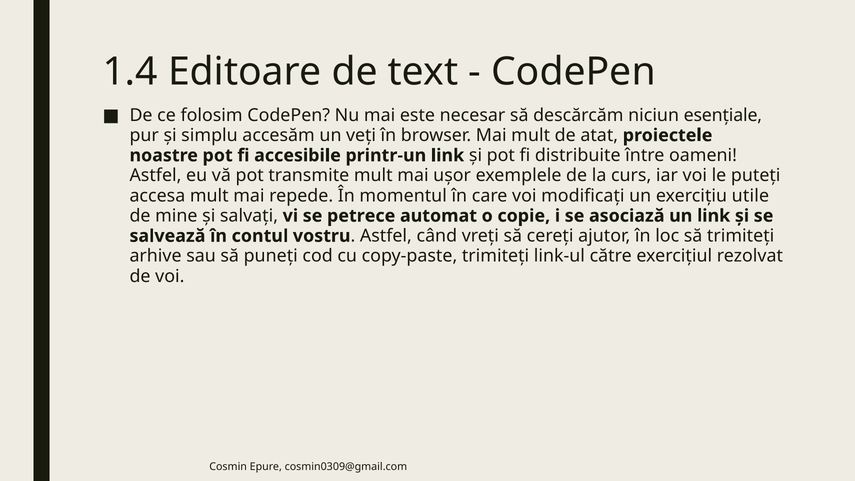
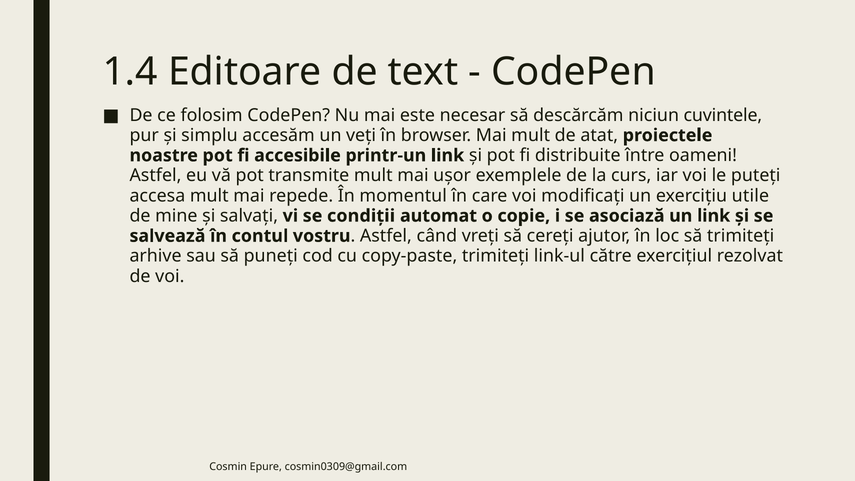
esențiale: esențiale -> cuvintele
petrece: petrece -> condiții
